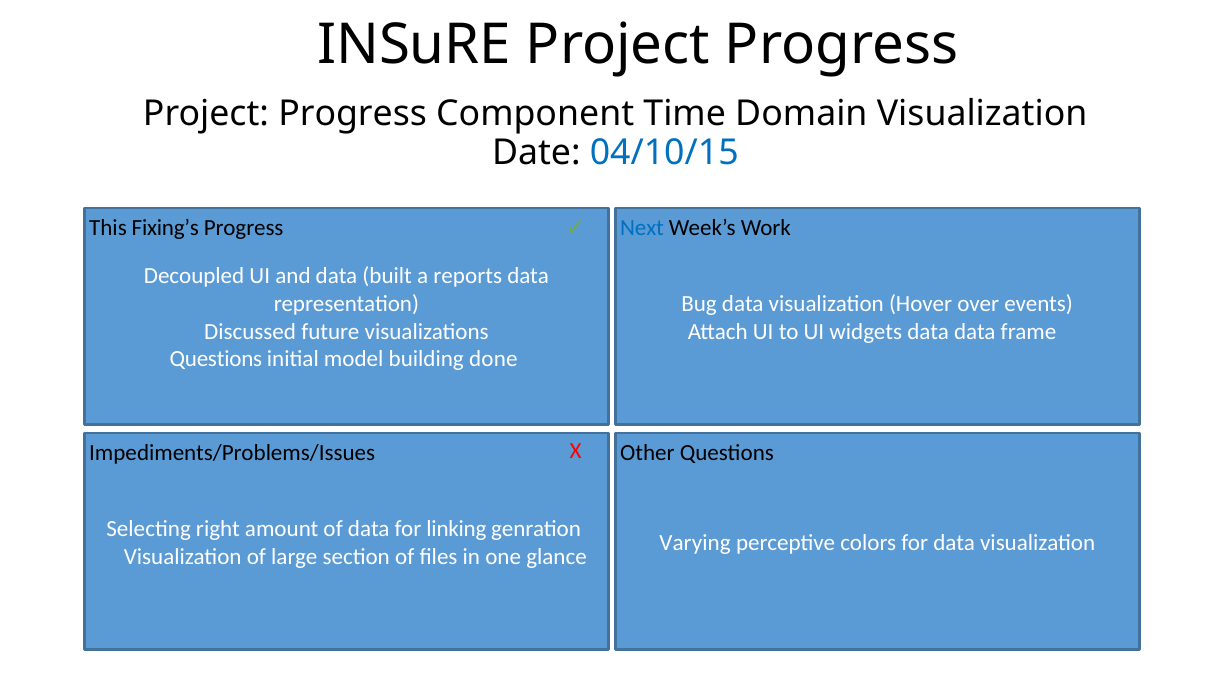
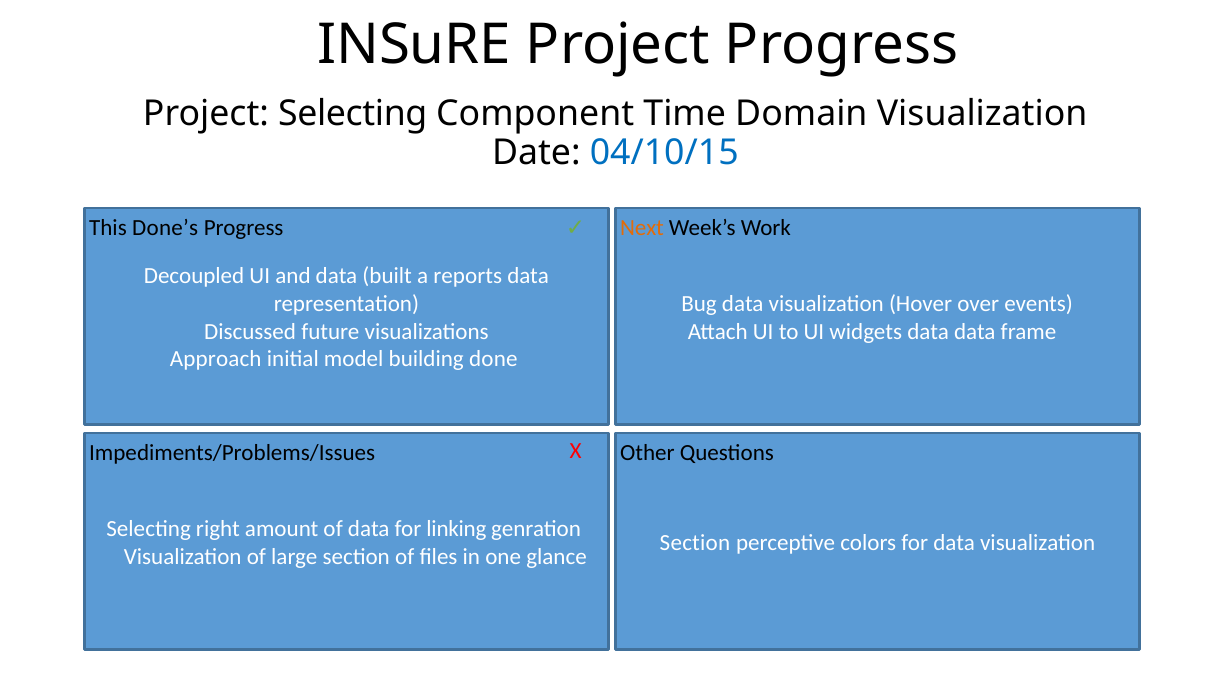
Progress at (353, 114): Progress -> Selecting
Fixing’s: Fixing’s -> Done’s
Next colour: blue -> orange
Questions at (216, 359): Questions -> Approach
Varying at (695, 543): Varying -> Section
